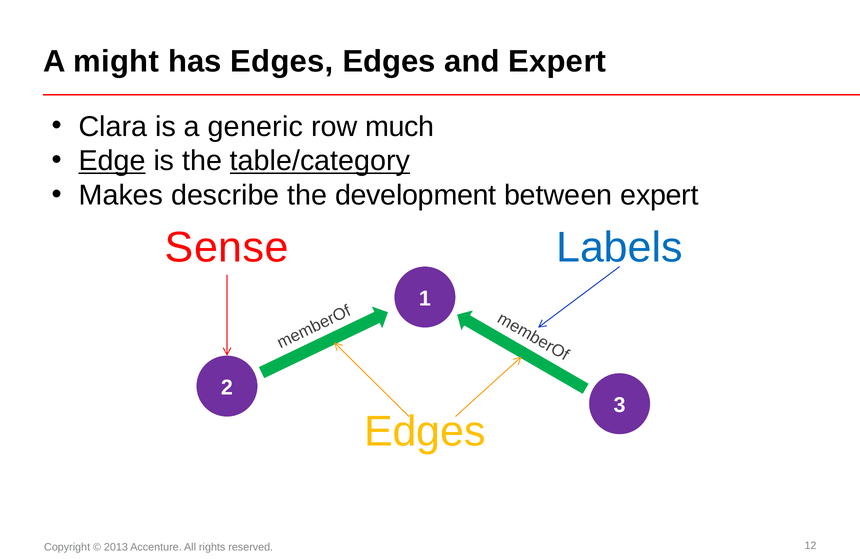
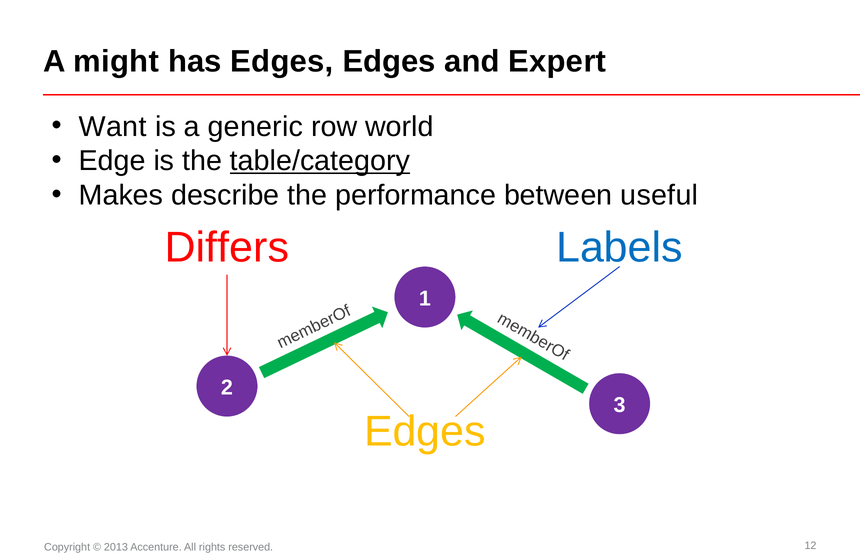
Clara: Clara -> Want
much: much -> world
Edge underline: present -> none
development: development -> performance
between expert: expert -> useful
Sense: Sense -> Differs
